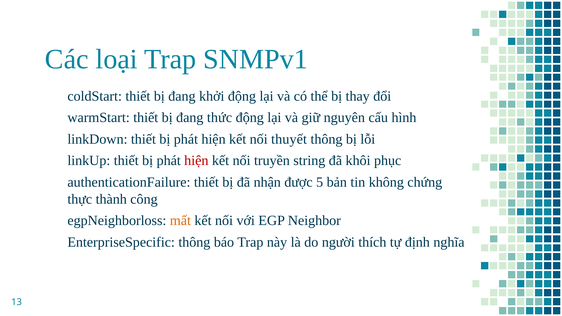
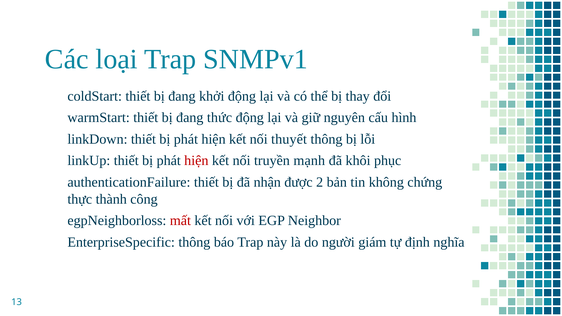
string: string -> mạnh
5: 5 -> 2
mất colour: orange -> red
thích: thích -> giám
